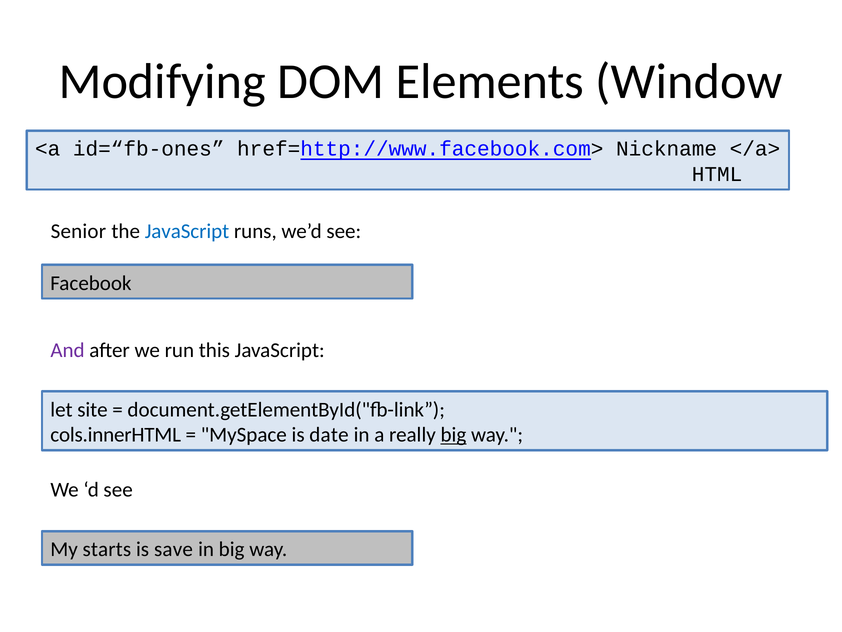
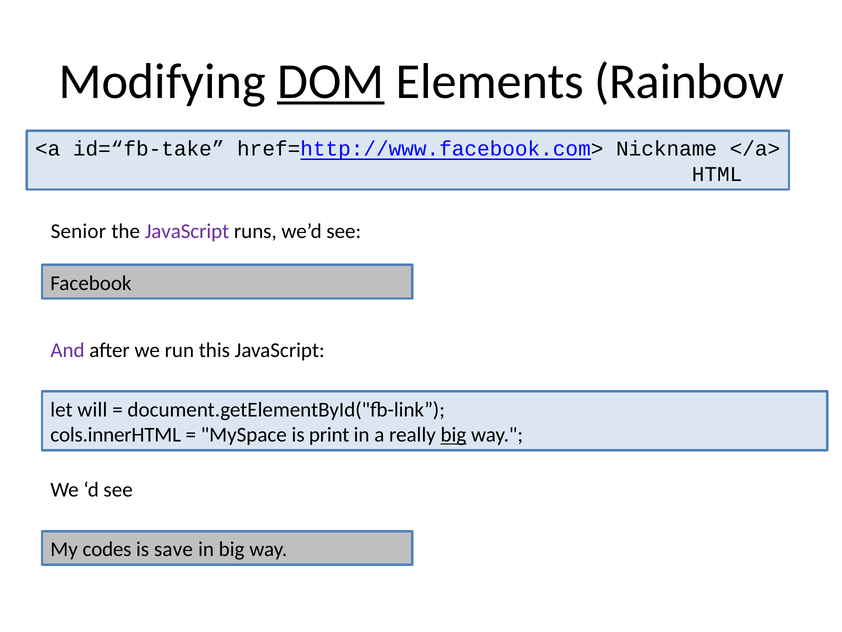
DOM underline: none -> present
Window: Window -> Rainbow
id=“fb-ones: id=“fb-ones -> id=“fb-take
JavaScript at (187, 231) colour: blue -> purple
site: site -> will
date: date -> print
starts: starts -> codes
